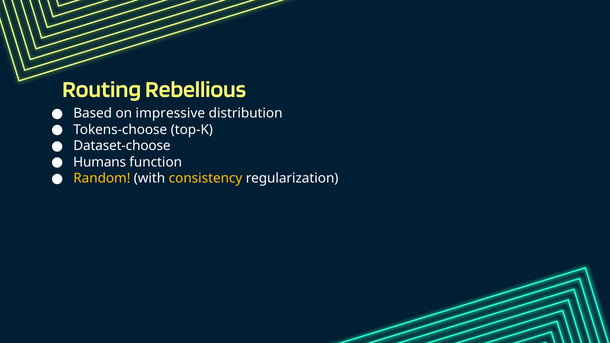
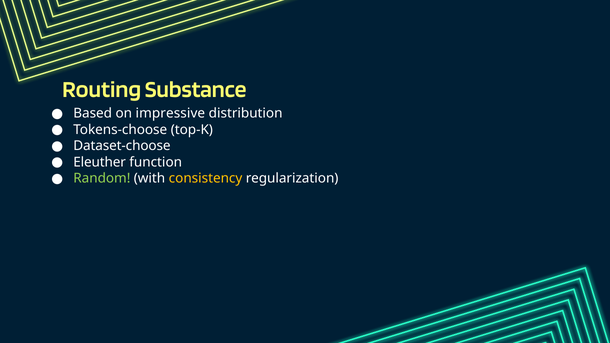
Rebellious: Rebellious -> Substance
Humans: Humans -> Eleuther
Random colour: yellow -> light green
